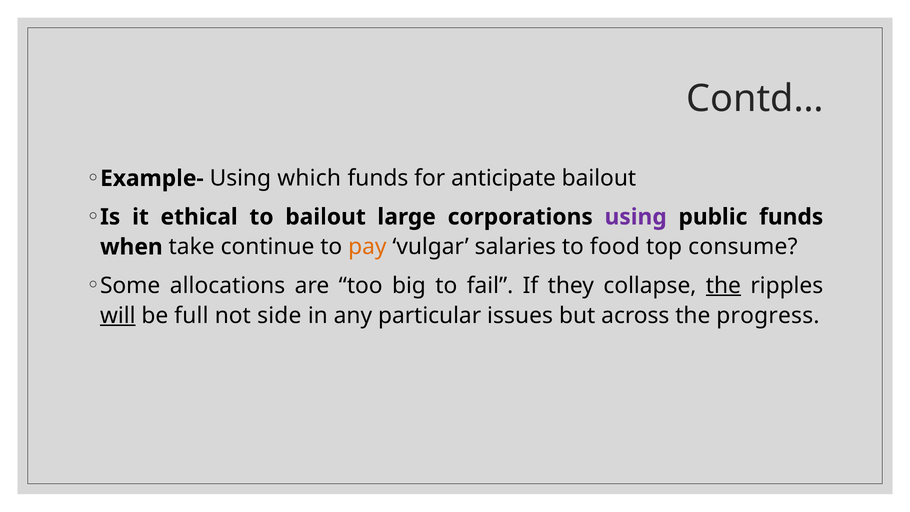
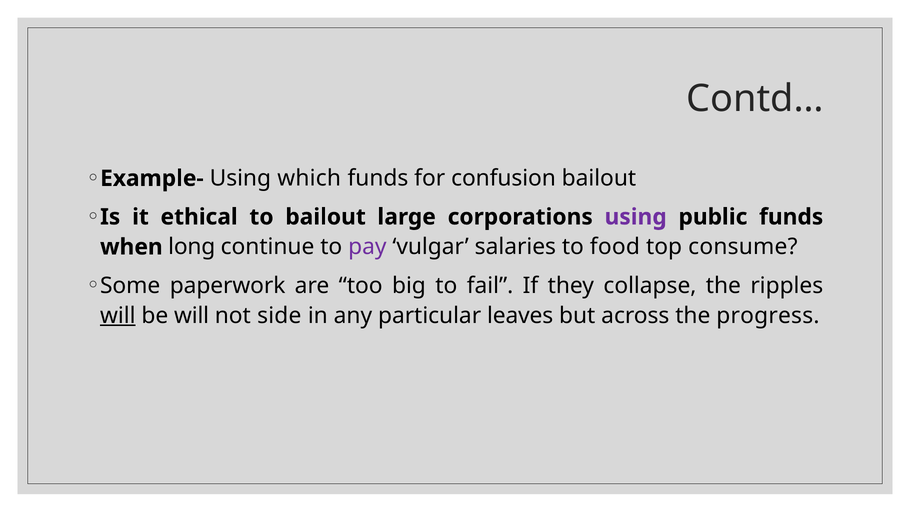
anticipate: anticipate -> confusion
take: take -> long
pay colour: orange -> purple
allocations: allocations -> paperwork
the at (723, 285) underline: present -> none
be full: full -> will
issues: issues -> leaves
